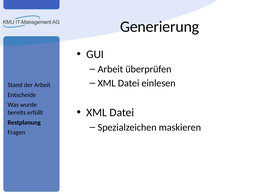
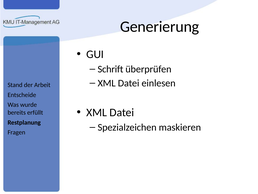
Arbeit at (110, 69): Arbeit -> Schrift
